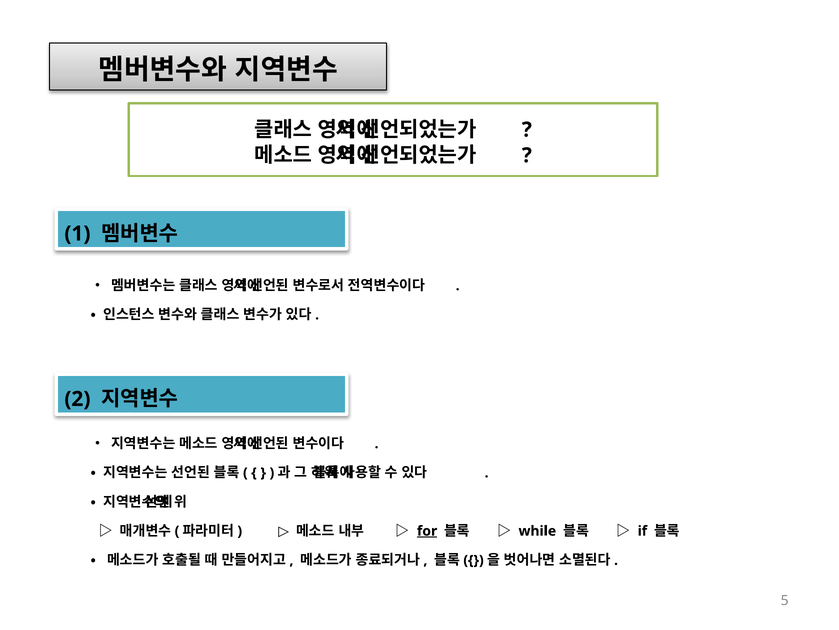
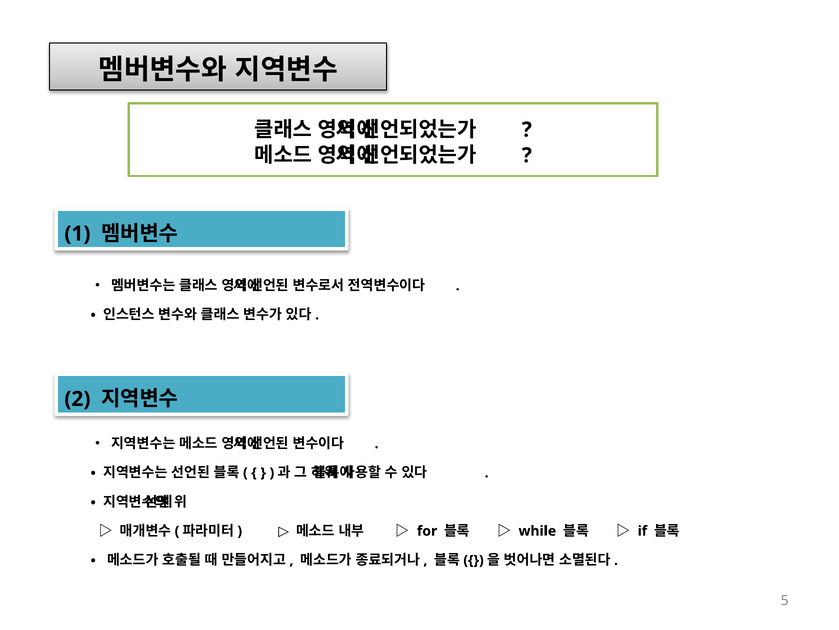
for underline: present -> none
